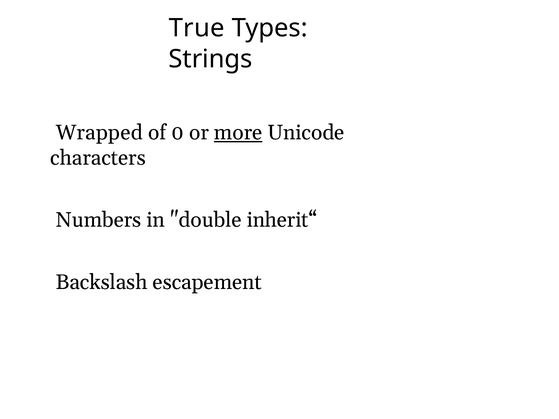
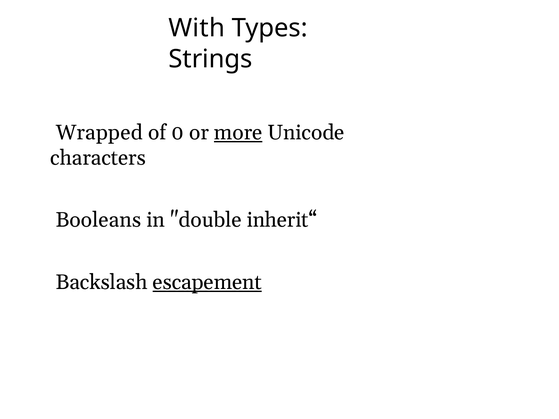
True: True -> With
Numbers: Numbers -> Booleans
escapement underline: none -> present
